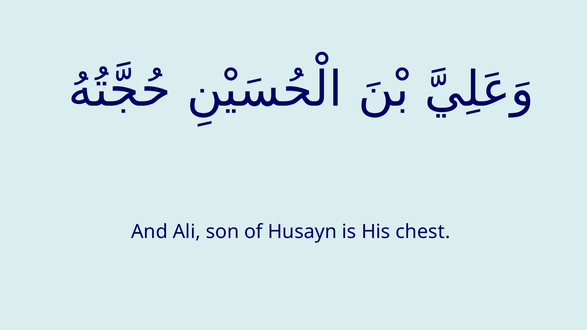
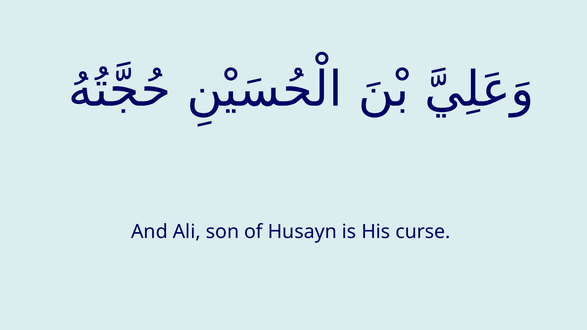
chest: chest -> curse
